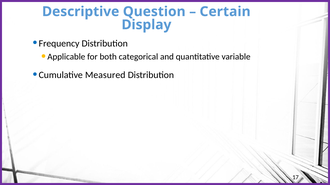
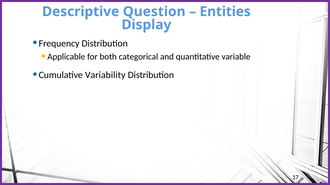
Certain: Certain -> Entities
Measured: Measured -> Variability
